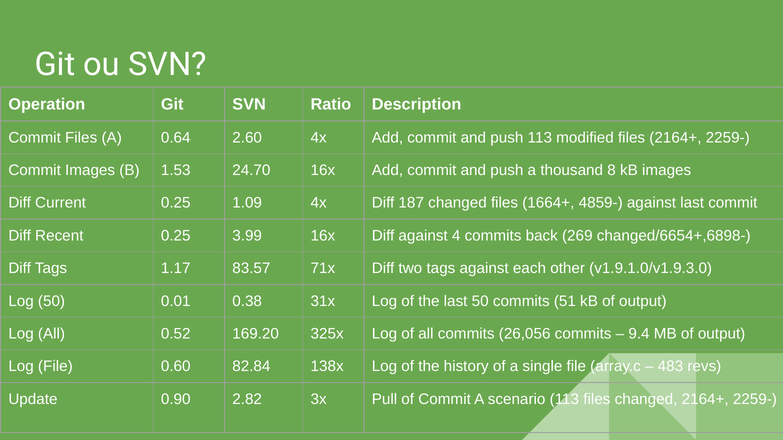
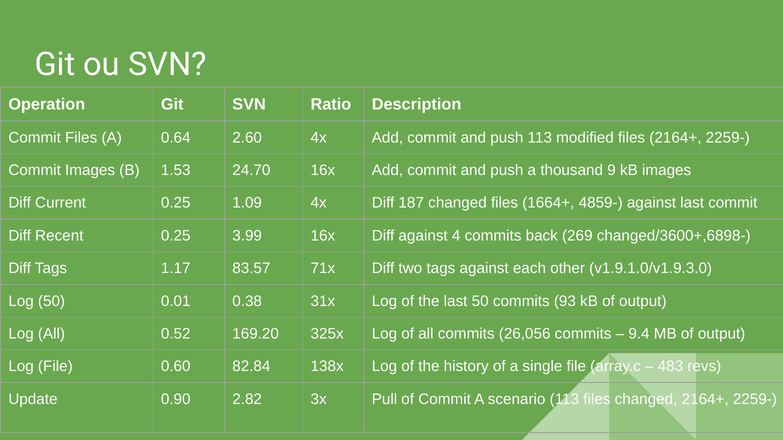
8: 8 -> 9
changed/6654+,6898-: changed/6654+,6898- -> changed/3600+,6898-
51: 51 -> 93
